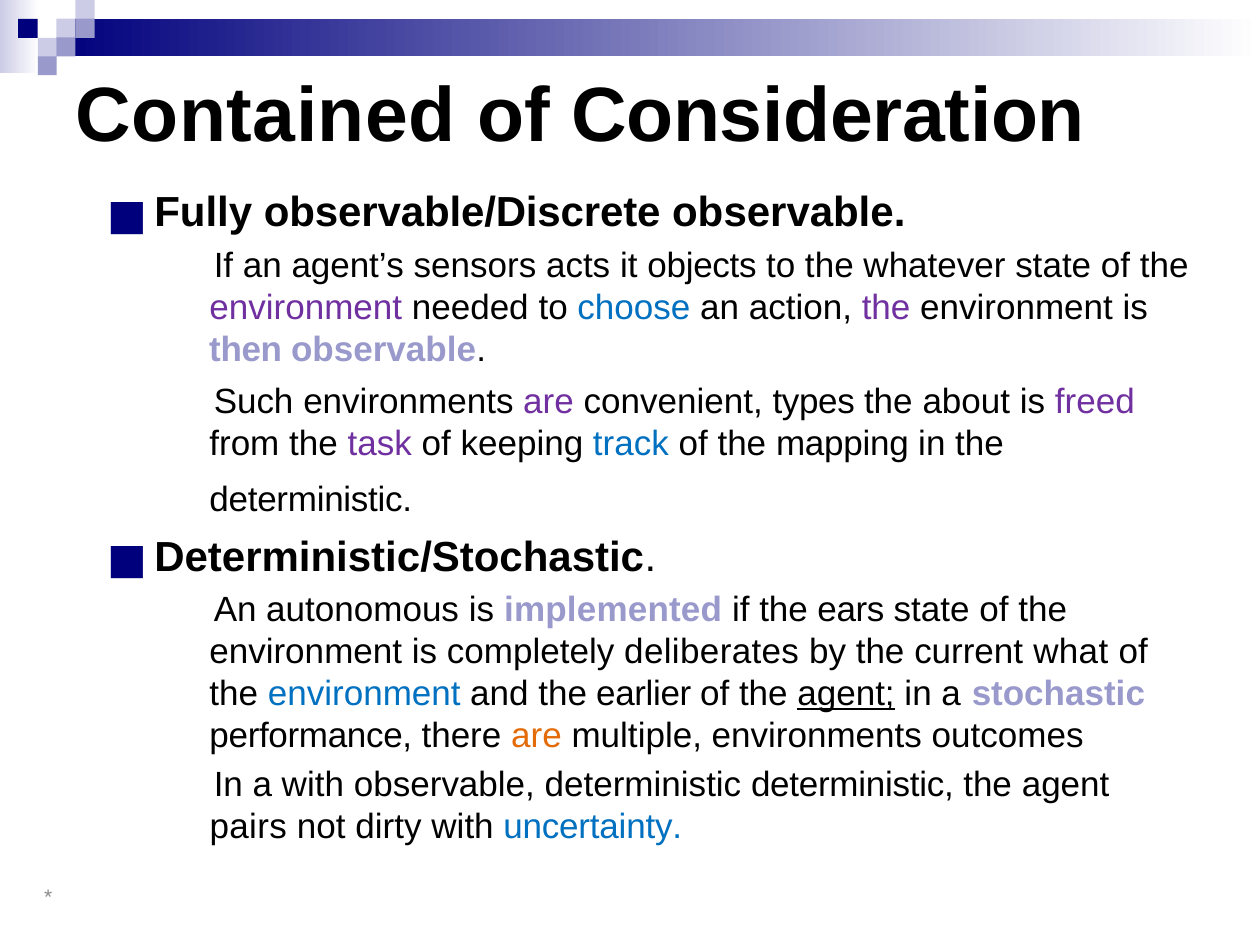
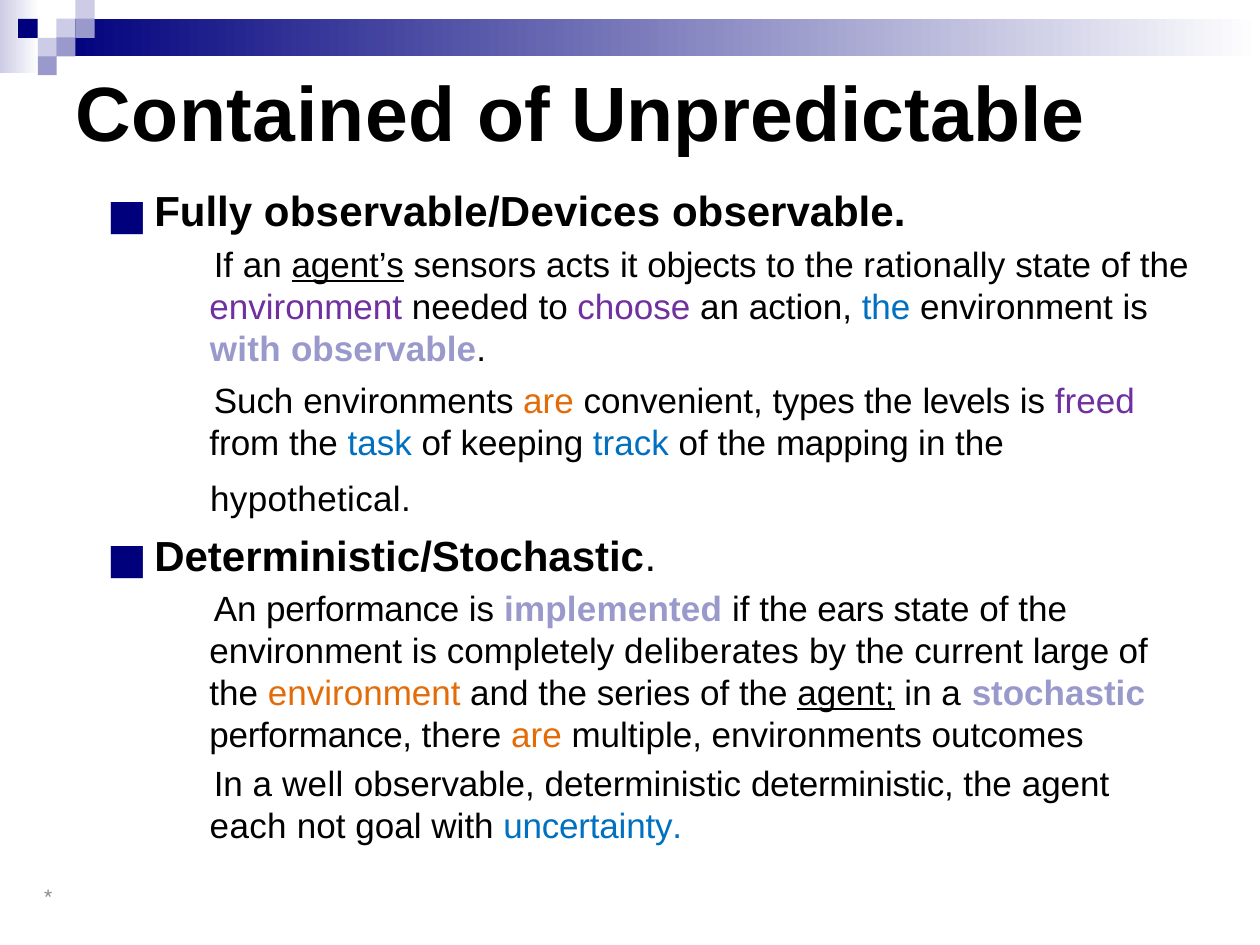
Consideration: Consideration -> Unpredictable
observable/Discrete: observable/Discrete -> observable/Devices
agent’s underline: none -> present
whatever: whatever -> rationally
choose colour: blue -> purple
the at (886, 308) colour: purple -> blue
then at (246, 350): then -> with
are at (549, 402) colour: purple -> orange
about: about -> levels
task colour: purple -> blue
deterministic at (311, 500): deterministic -> hypothetical
autonomous at (363, 610): autonomous -> performance
what: what -> large
environment at (364, 694) colour: blue -> orange
earlier: earlier -> series
a with: with -> well
pairs: pairs -> each
dirty: dirty -> goal
